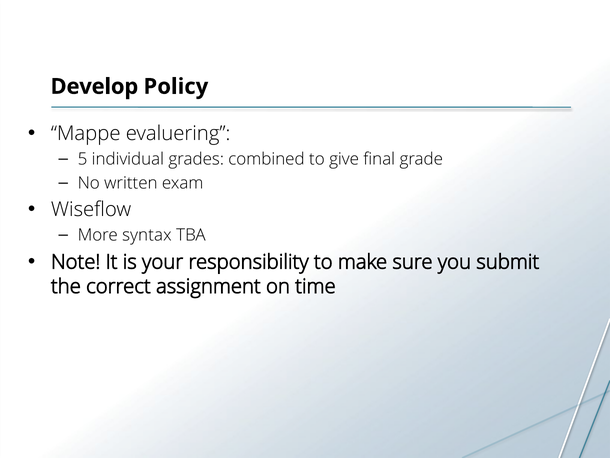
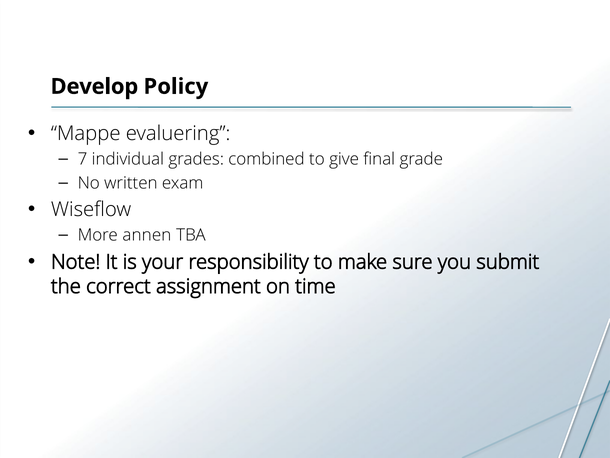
5: 5 -> 7
syntax: syntax -> annen
